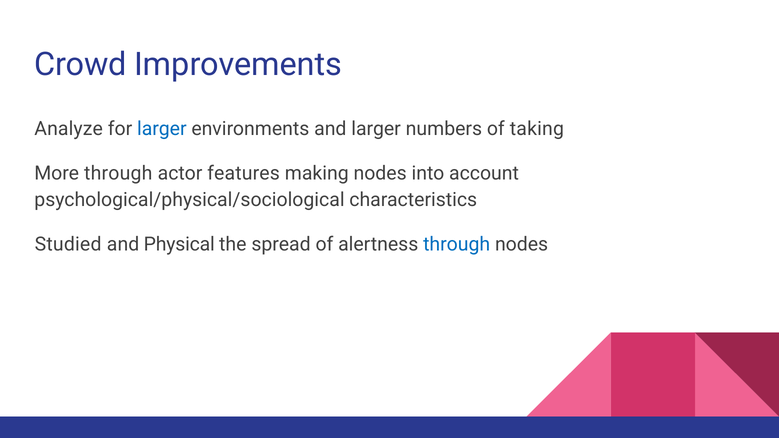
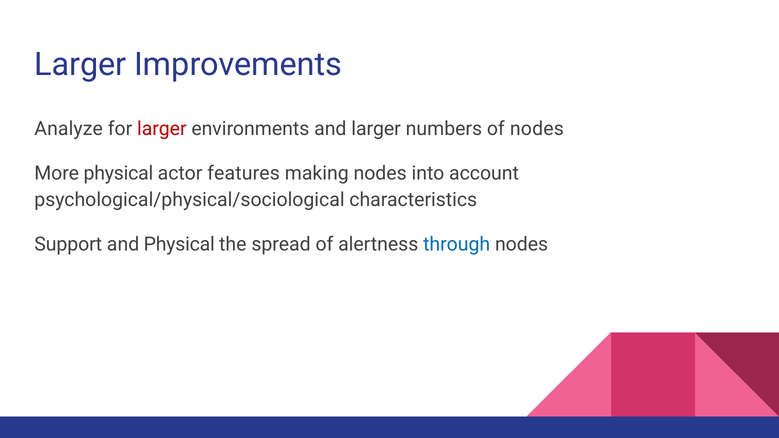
Crowd at (80, 64): Crowd -> Larger
larger at (162, 129) colour: blue -> red
of taking: taking -> nodes
More through: through -> physical
Studied: Studied -> Support
